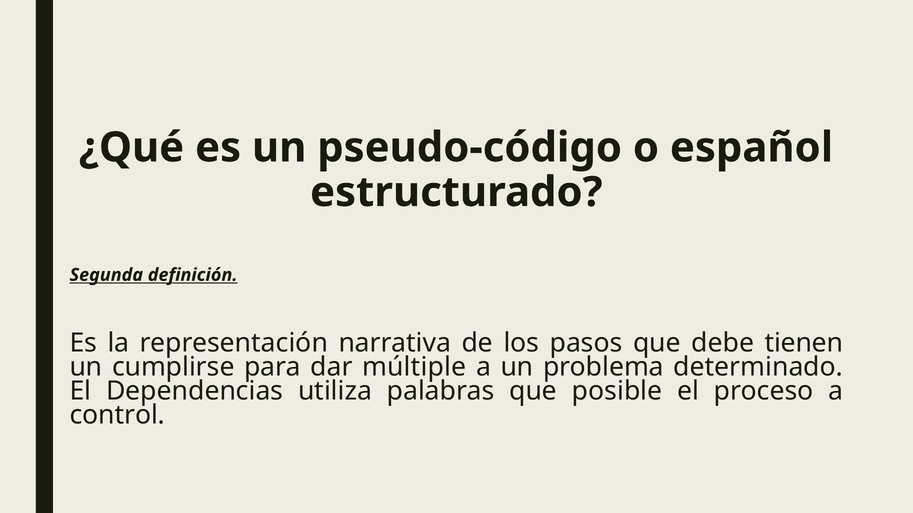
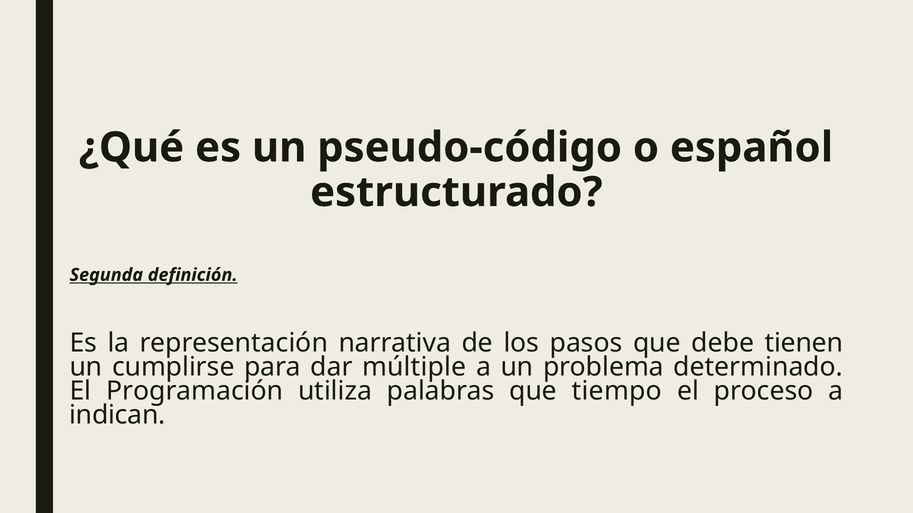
Dependencias: Dependencias -> Programación
posible: posible -> tiempo
control: control -> indican
